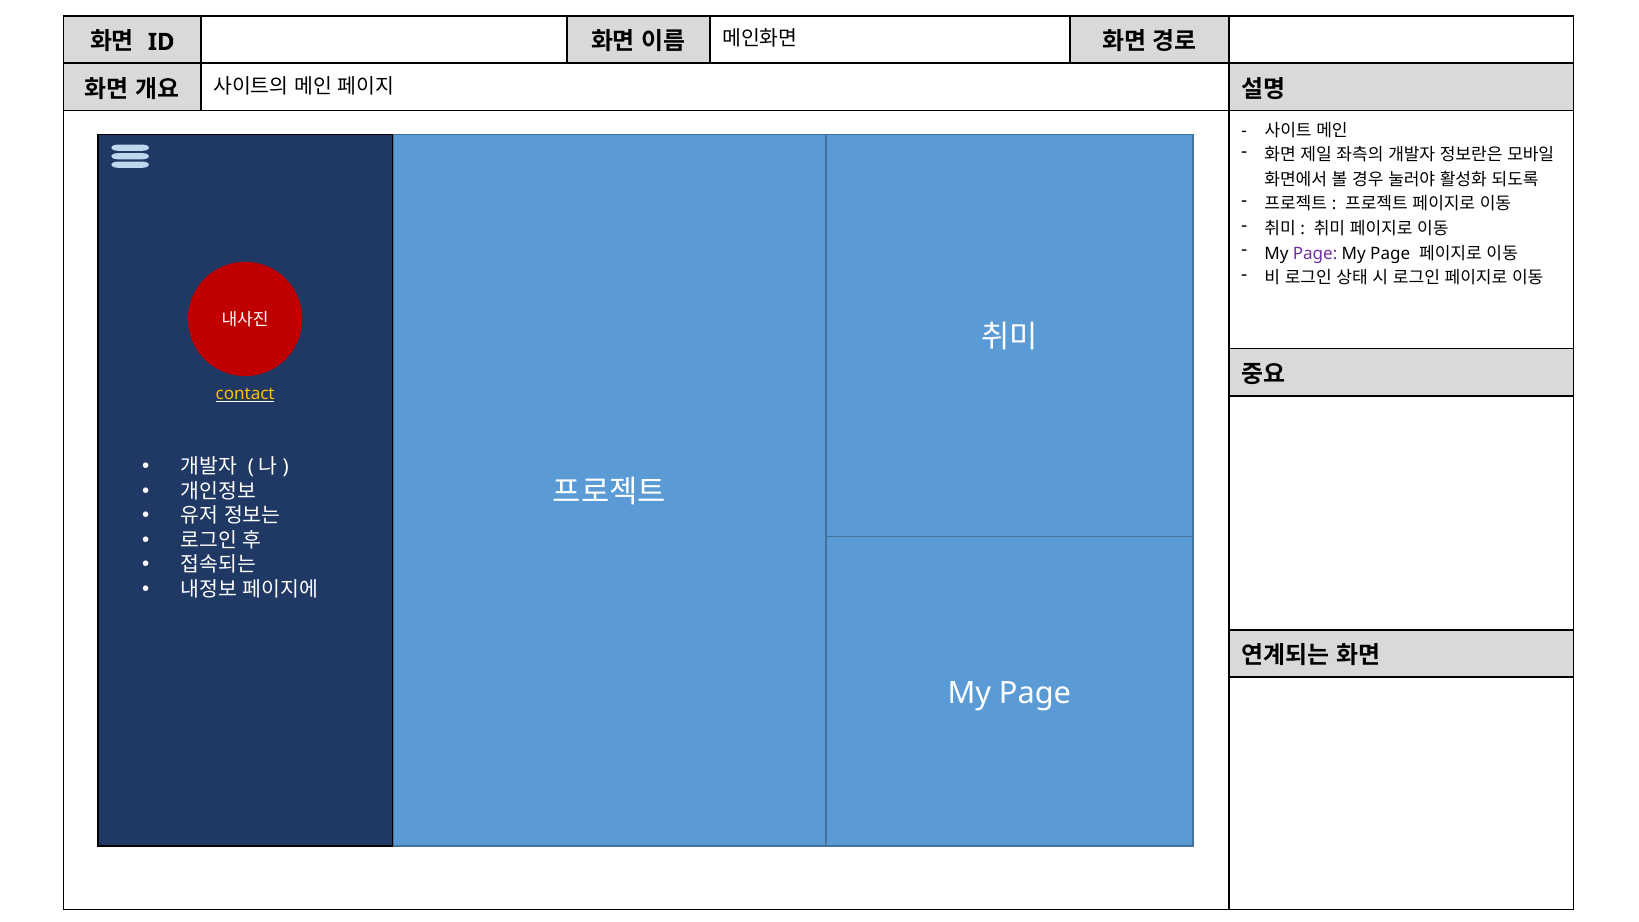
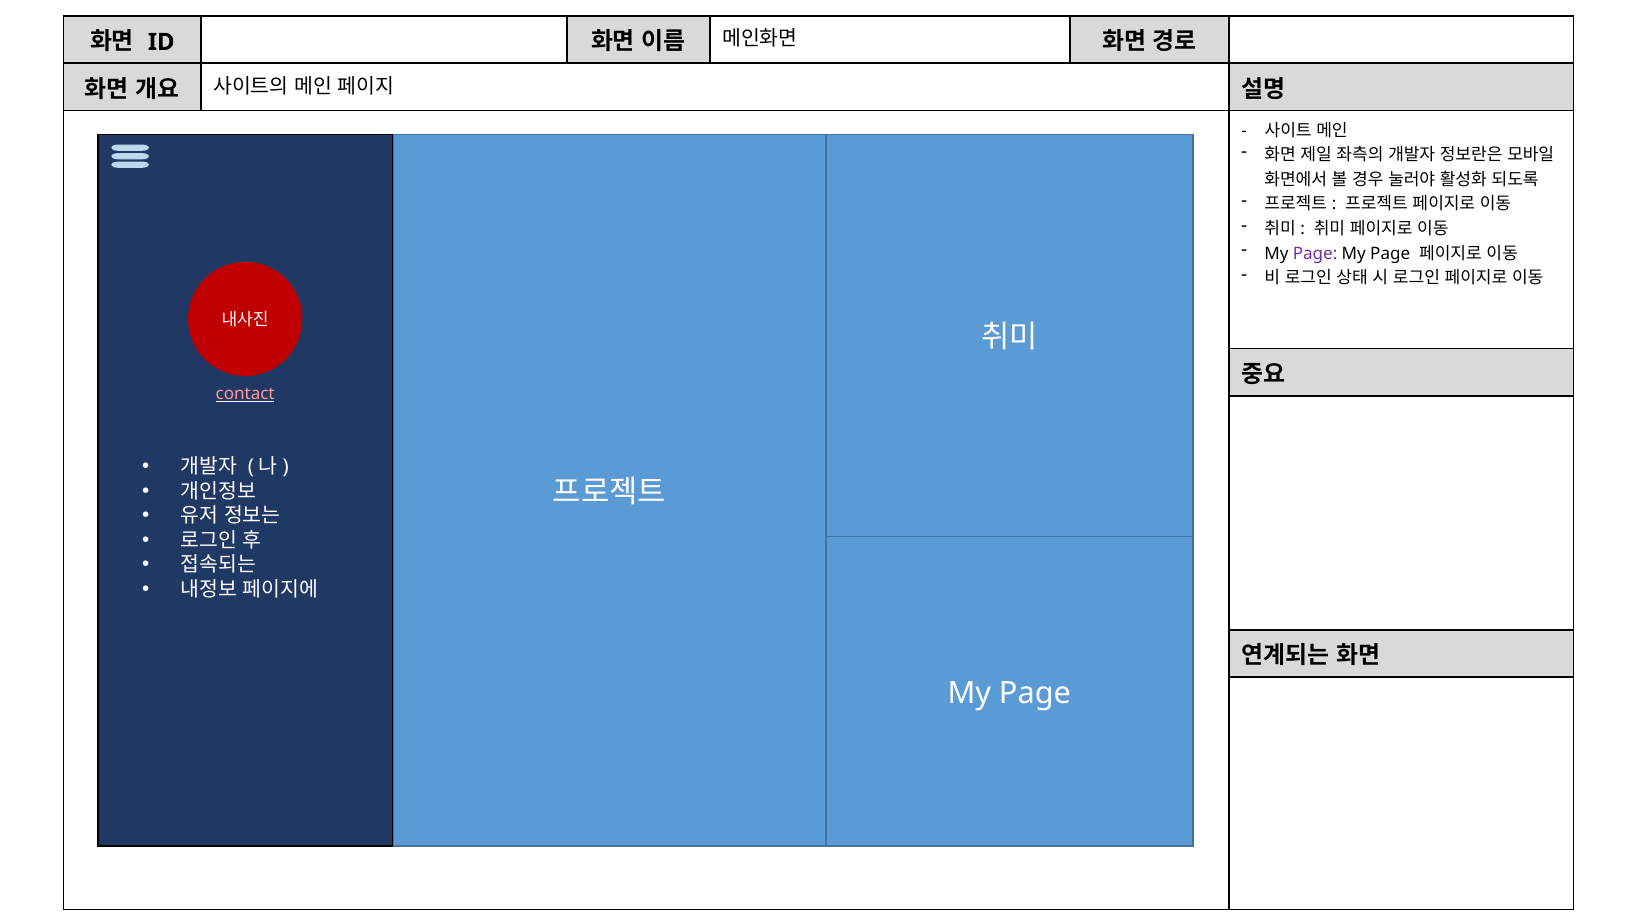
contact colour: yellow -> pink
